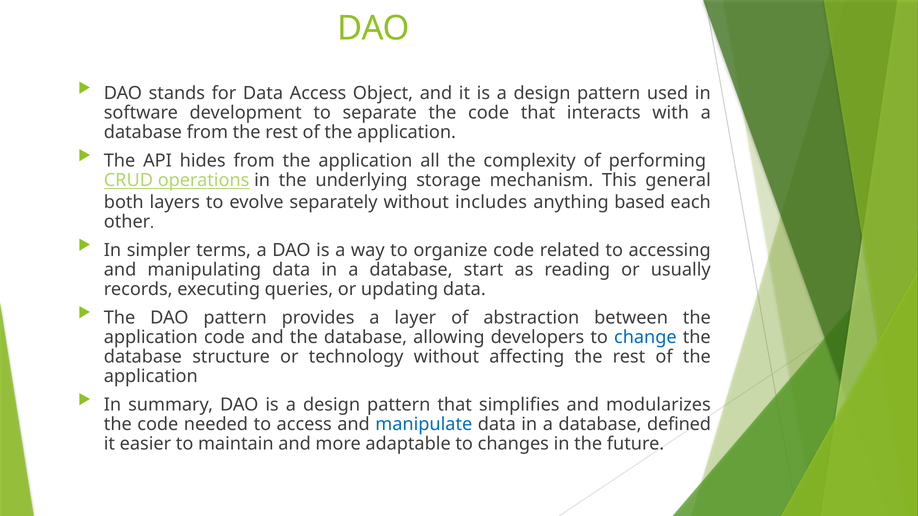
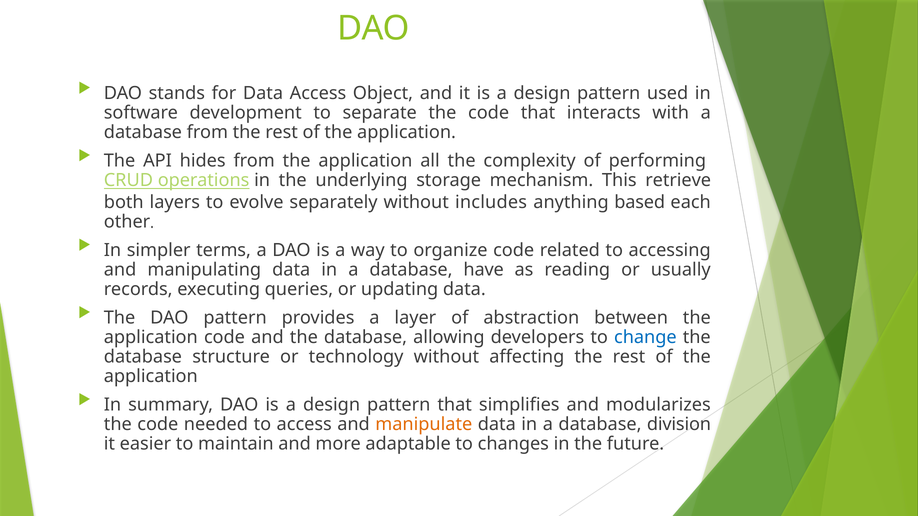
general: general -> retrieve
start: start -> have
manipulate colour: blue -> orange
defined: defined -> division
